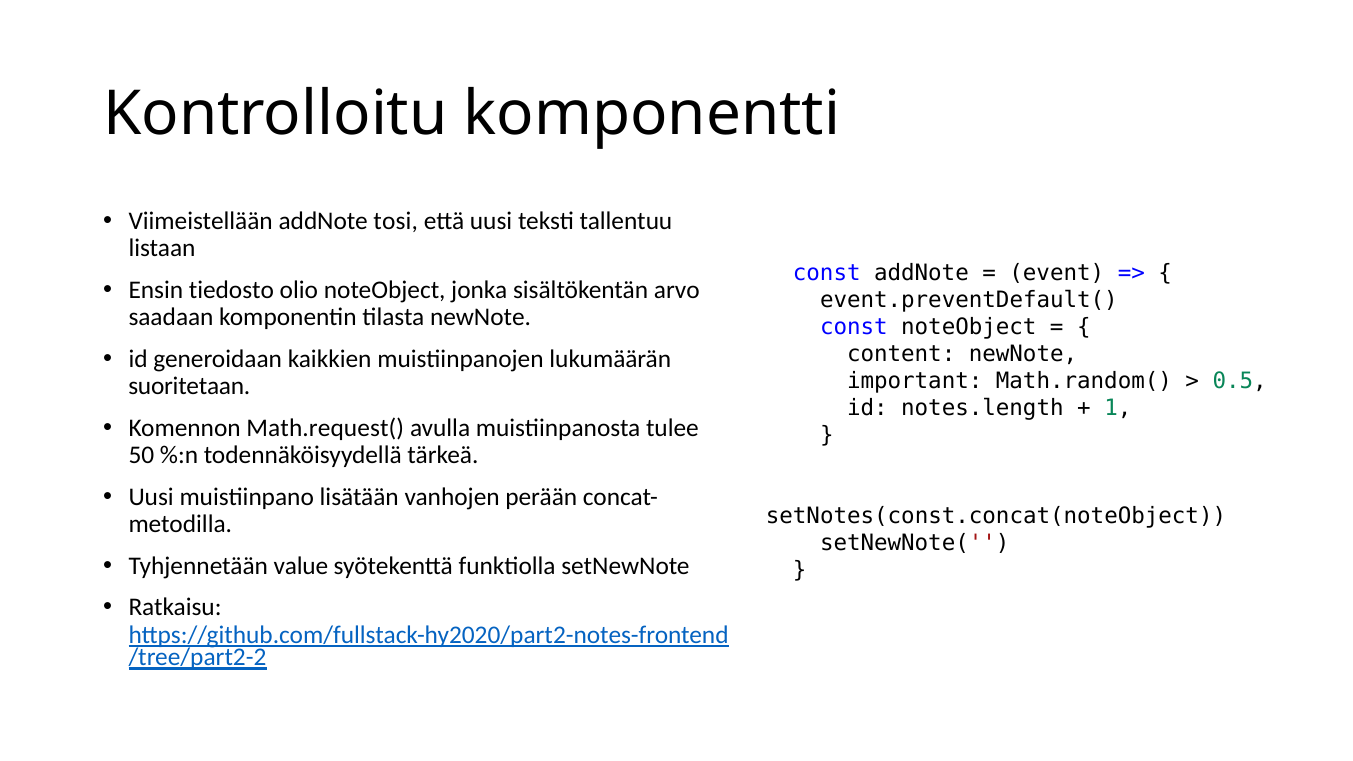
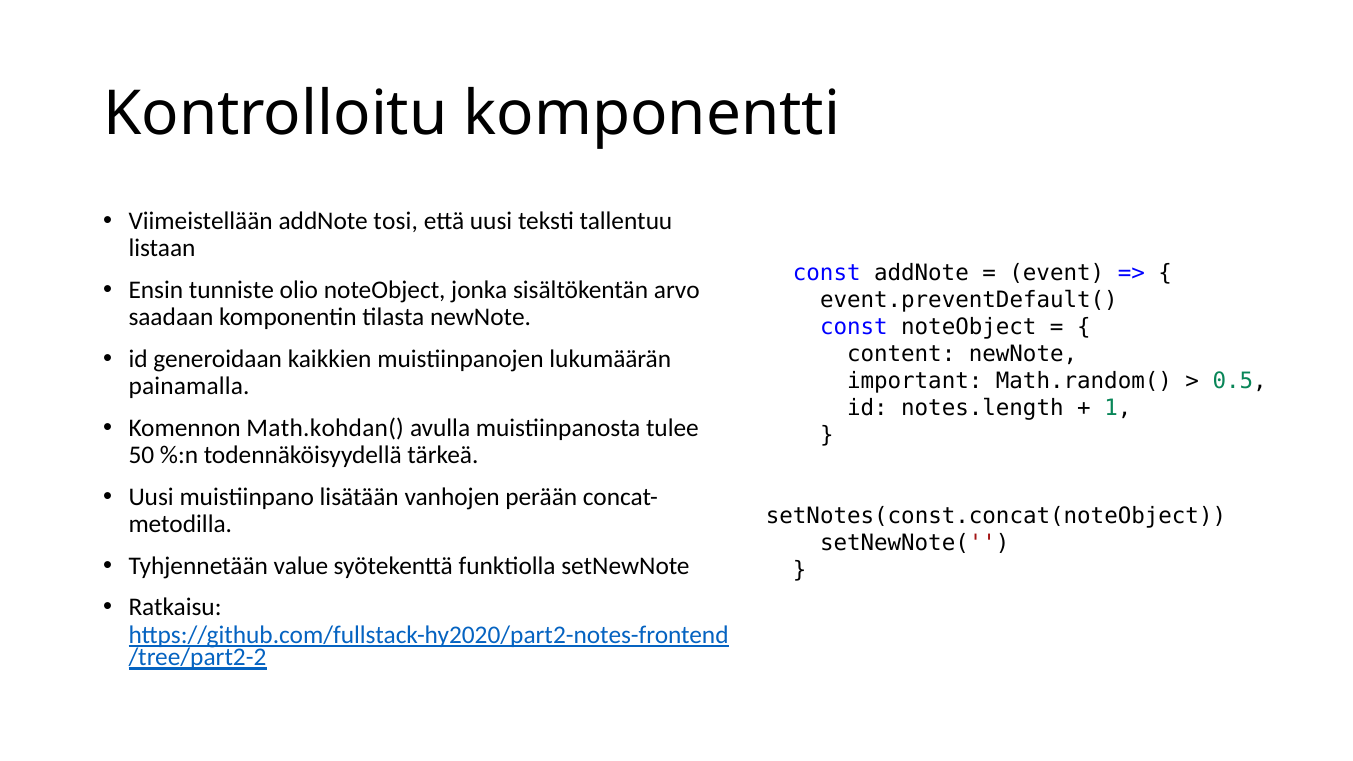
tiedosto: tiedosto -> tunniste
suoritetaan: suoritetaan -> painamalla
Math.request(: Math.request( -> Math.kohdan(
